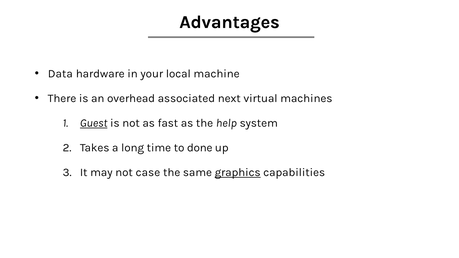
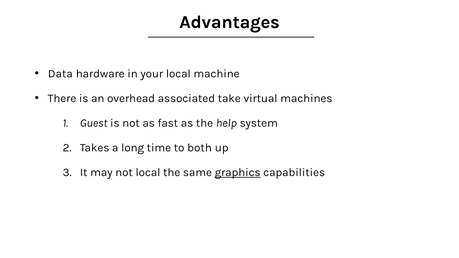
next: next -> take
Guest underline: present -> none
done: done -> both
not case: case -> local
